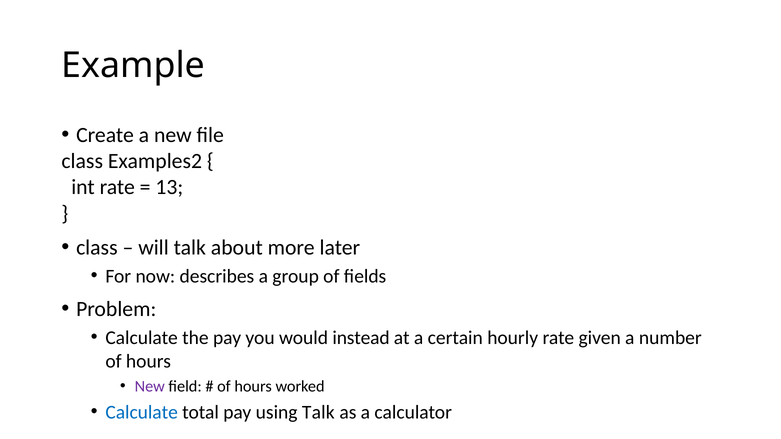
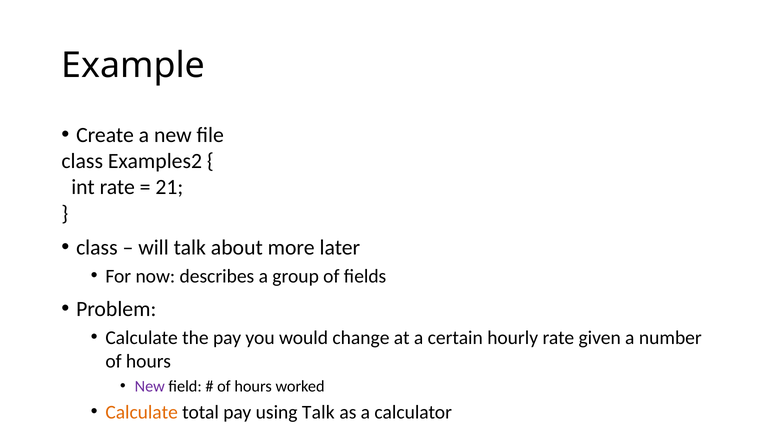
13: 13 -> 21
instead: instead -> change
Calculate at (142, 413) colour: blue -> orange
